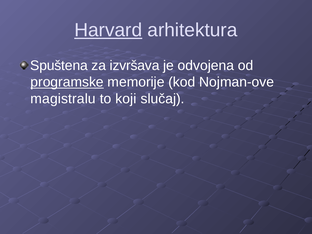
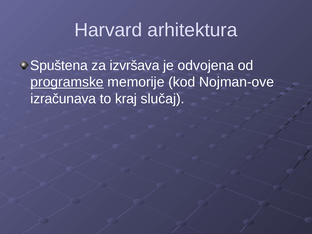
Harvard underline: present -> none
magistralu: magistralu -> izračunava
koji: koji -> kraj
